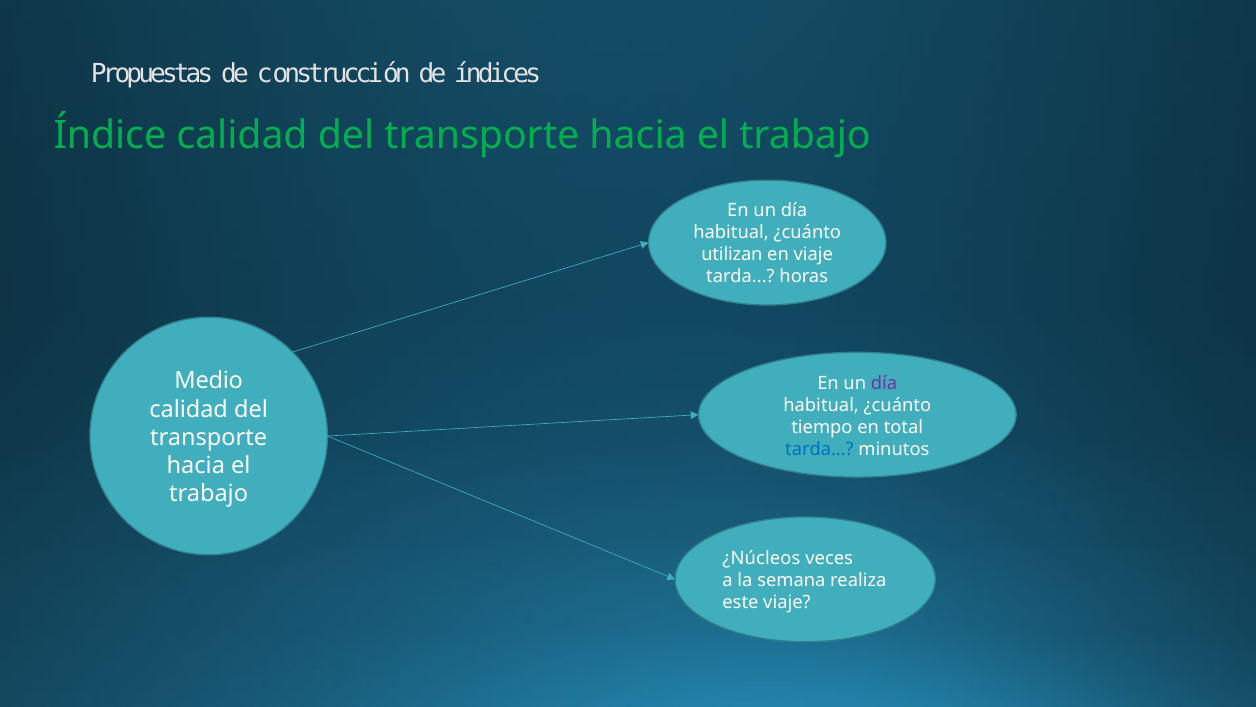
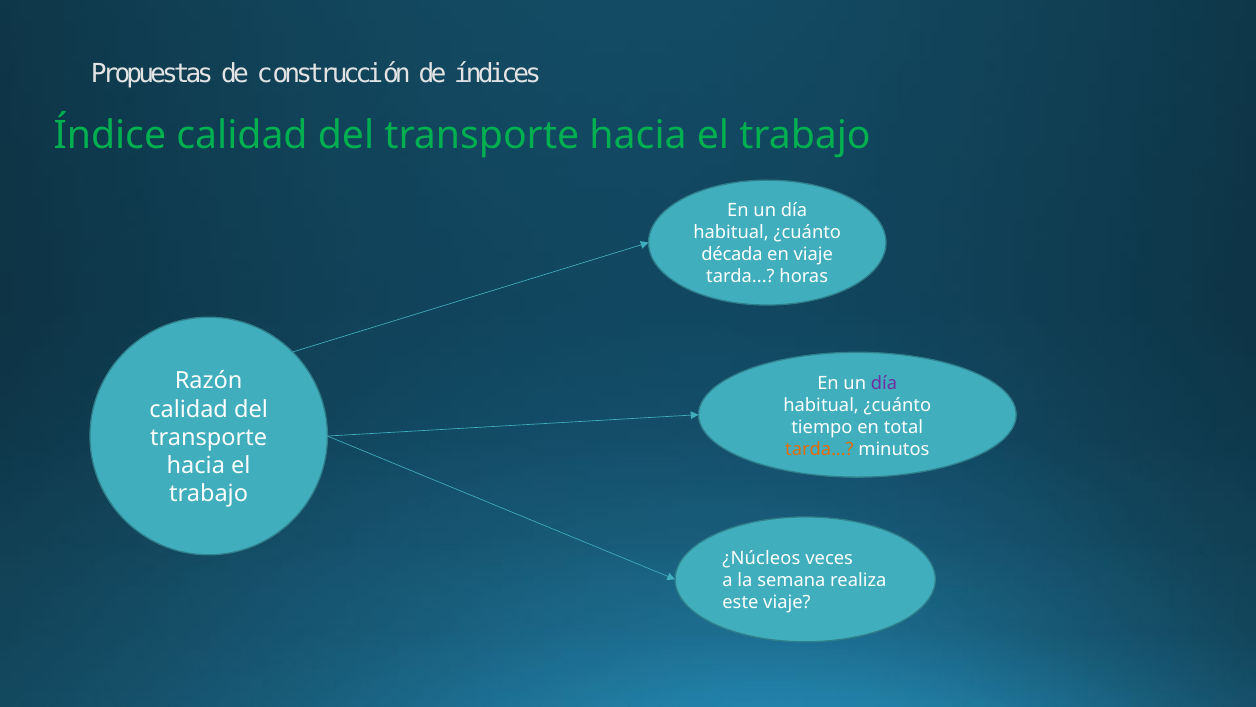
utilizan: utilizan -> década
Medio: Medio -> Razón
tarda at (819, 449) colour: blue -> orange
